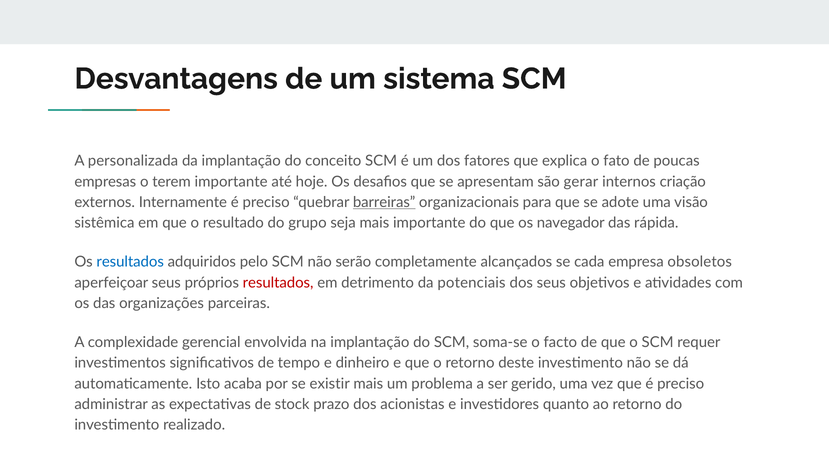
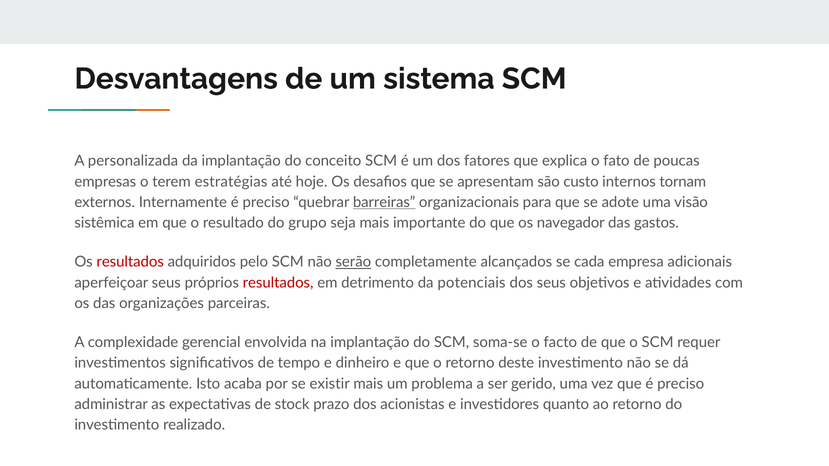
terem importante: importante -> estratégias
gerar: gerar -> custo
criação: criação -> tornam
rápida: rápida -> gastos
resultados at (130, 262) colour: blue -> red
serão underline: none -> present
obsoletos: obsoletos -> adicionais
